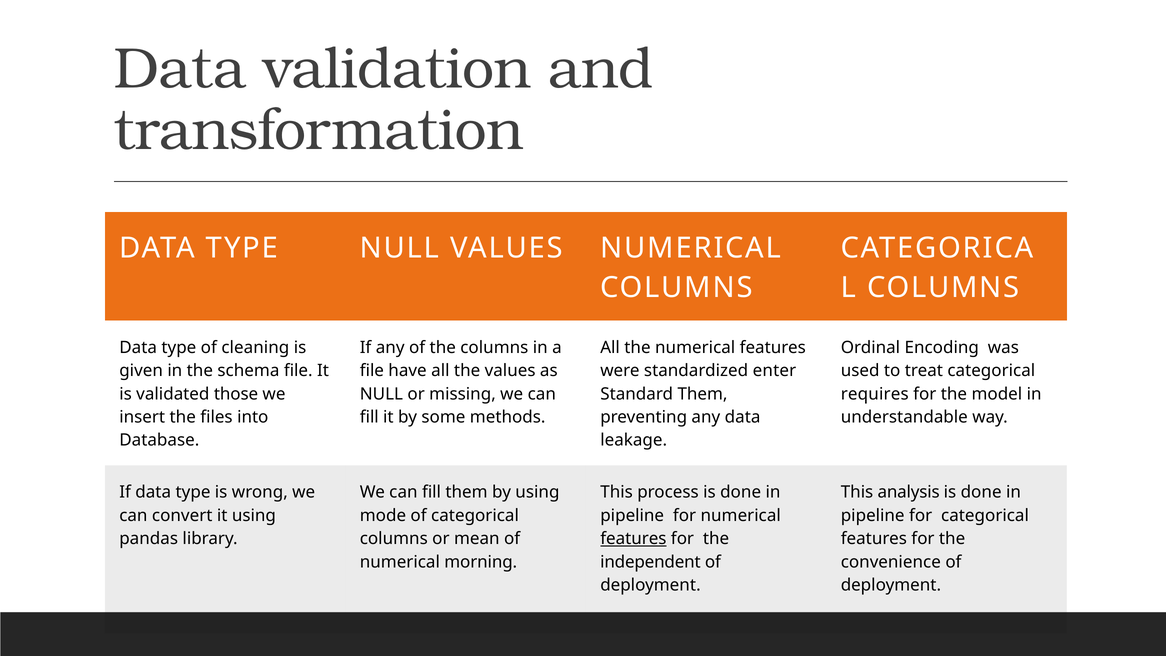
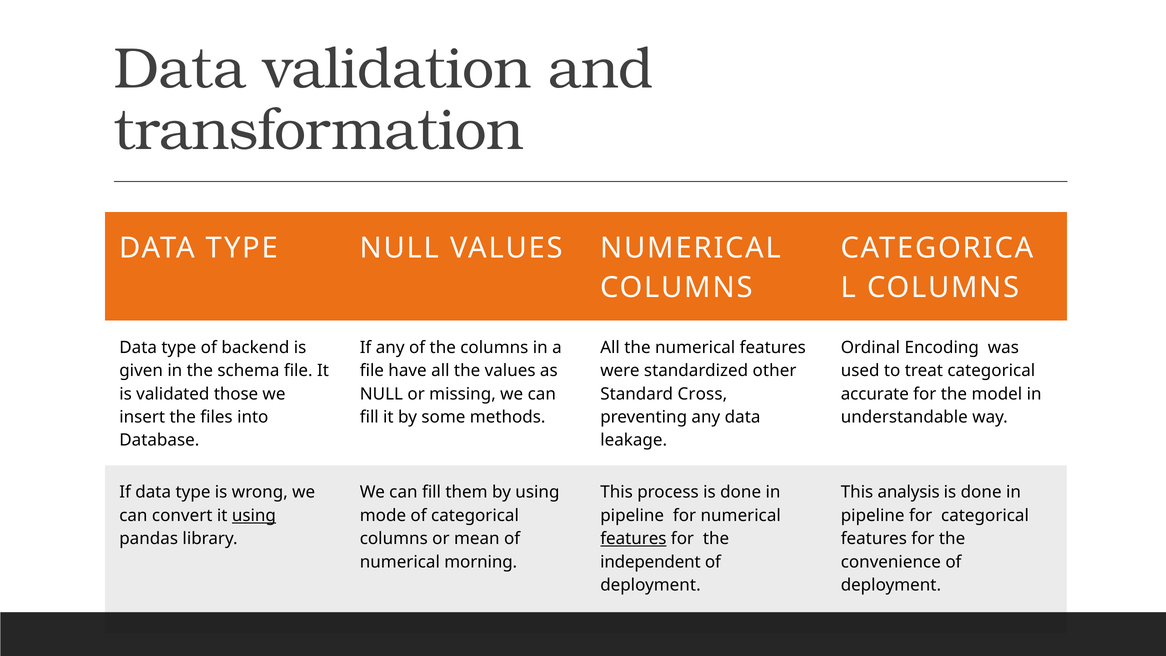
cleaning: cleaning -> backend
enter: enter -> other
Standard Them: Them -> Cross
requires: requires -> accurate
using at (254, 515) underline: none -> present
